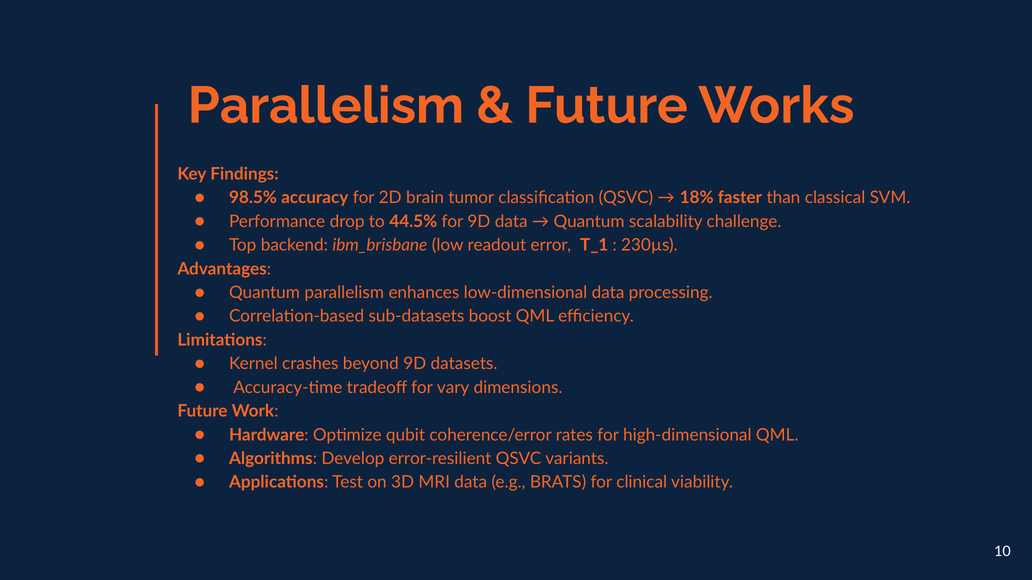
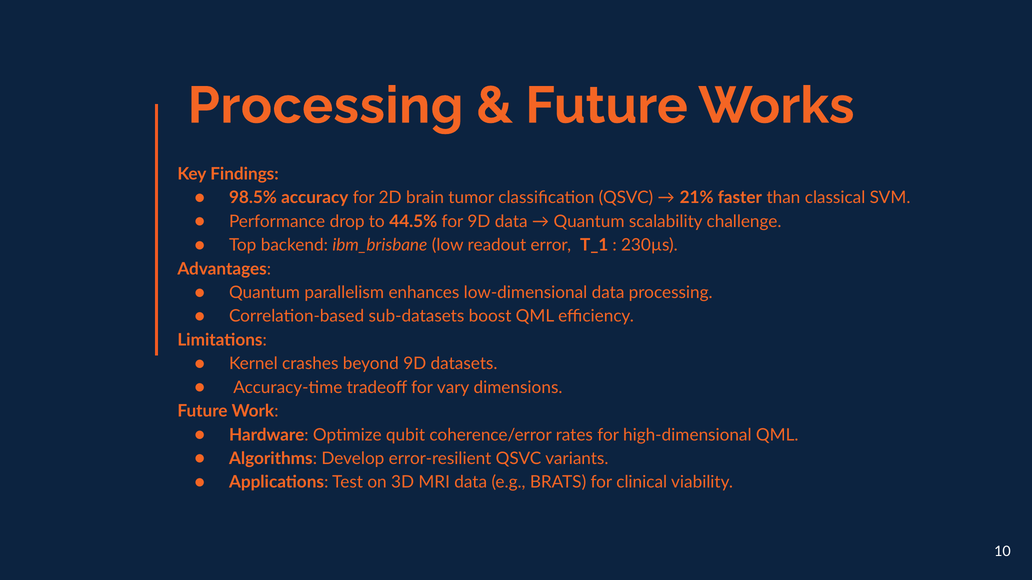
Parallelism at (326, 106): Parallelism -> Processing
18%: 18% -> 21%
